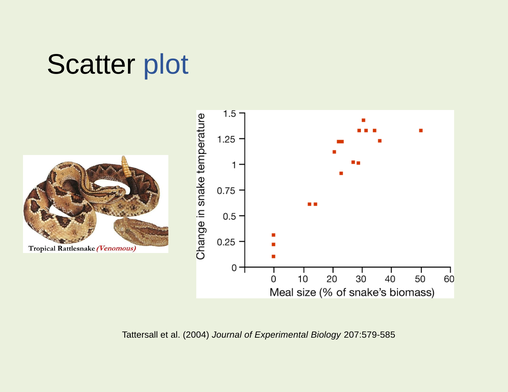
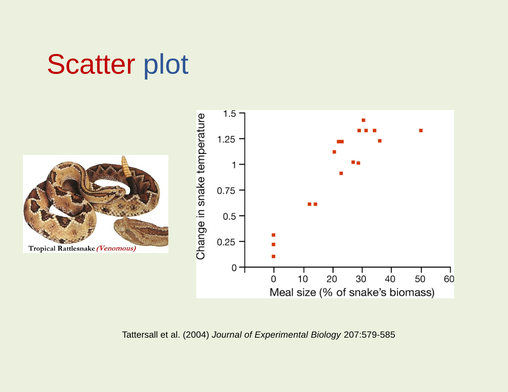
Scatter colour: black -> red
